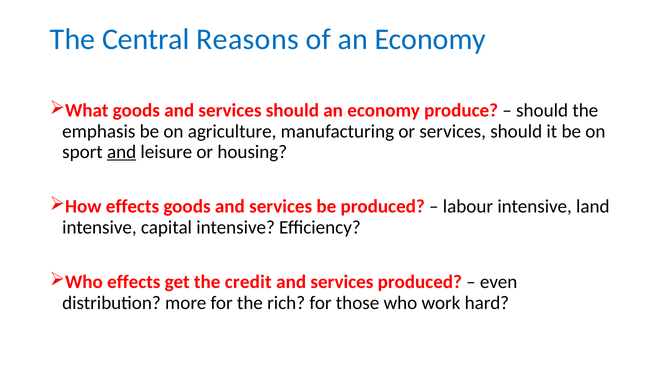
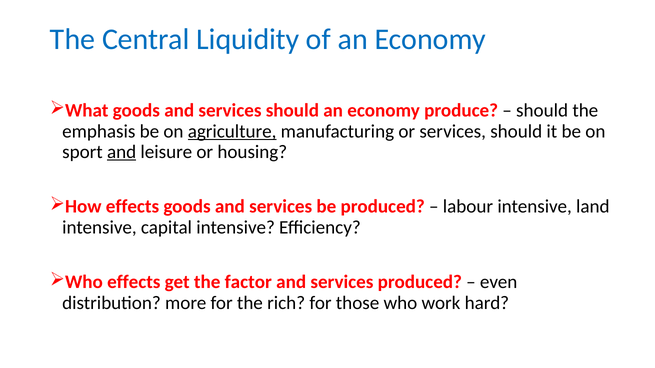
Reasons: Reasons -> Liquidity
agriculture underline: none -> present
credit: credit -> factor
